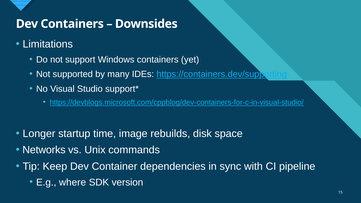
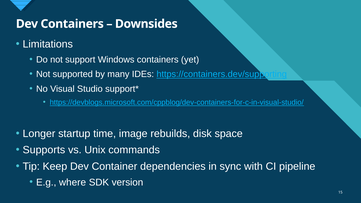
Networks: Networks -> Supports
